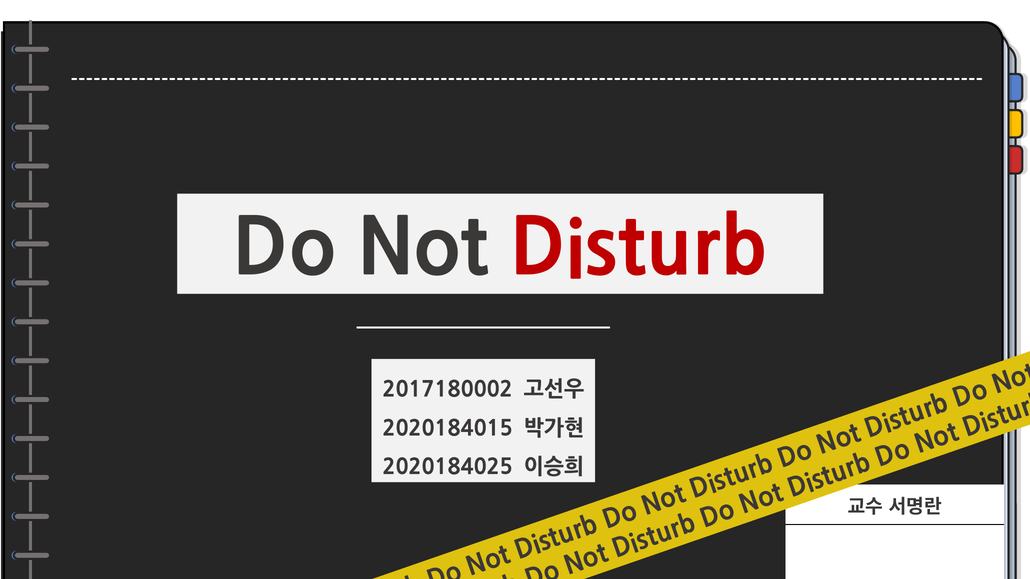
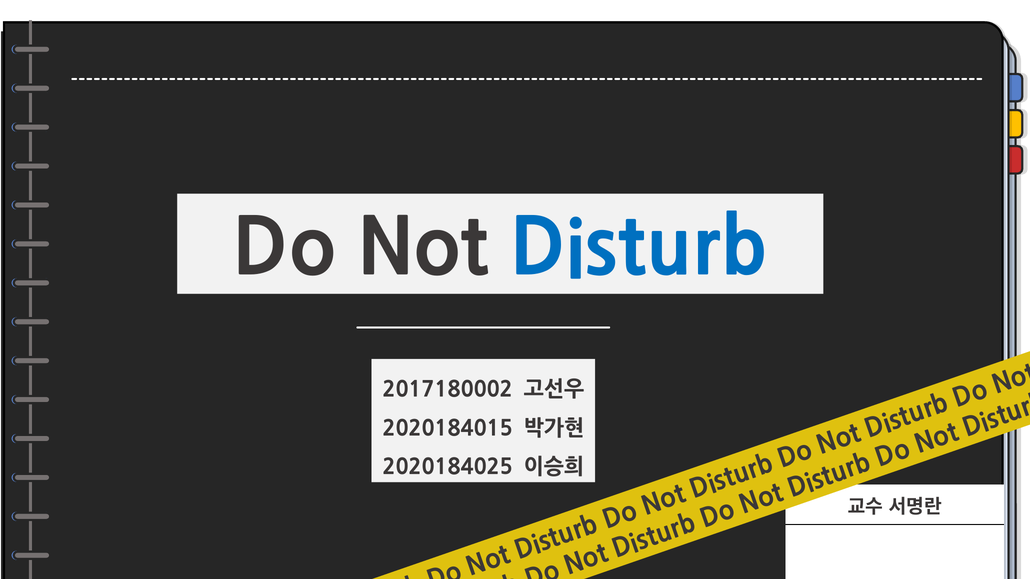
Disturb colour: red -> blue
